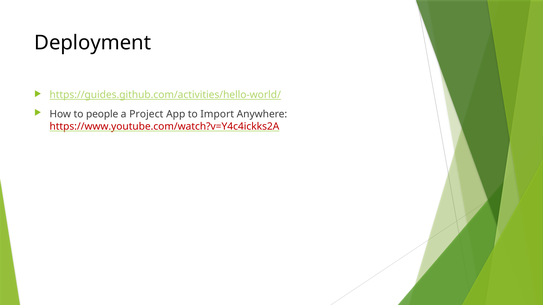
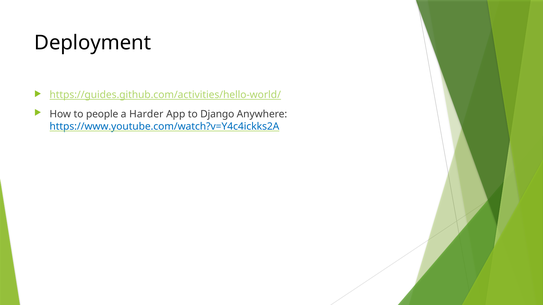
Project: Project -> Harder
Import: Import -> Django
https://www.youtube.com/watch?v=Y4c4ickks2A colour: red -> blue
